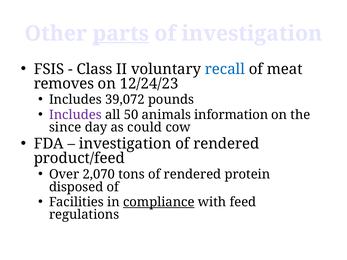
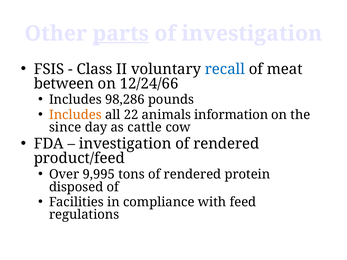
removes: removes -> between
12/24/23: 12/24/23 -> 12/24/66
39,072: 39,072 -> 98,286
Includes at (75, 115) colour: purple -> orange
50: 50 -> 22
could: could -> cattle
2,070: 2,070 -> 9,995
compliance underline: present -> none
